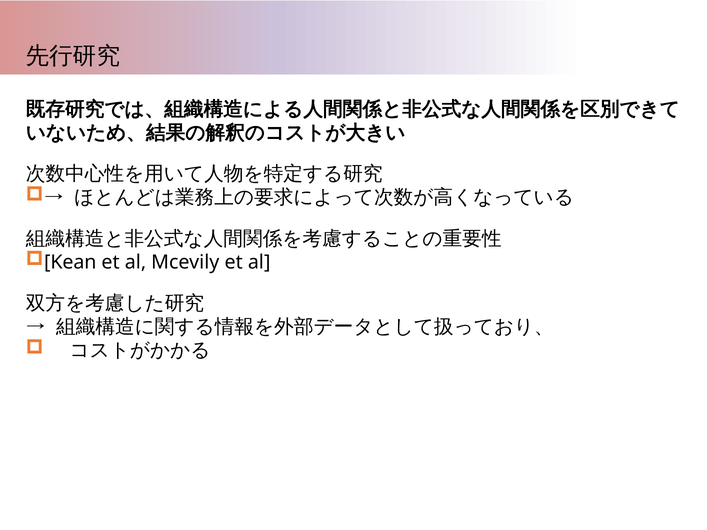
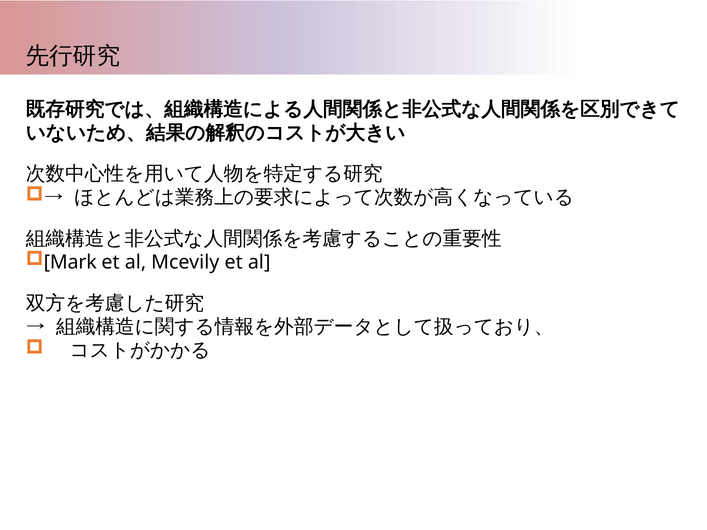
Kean: Kean -> Mark
